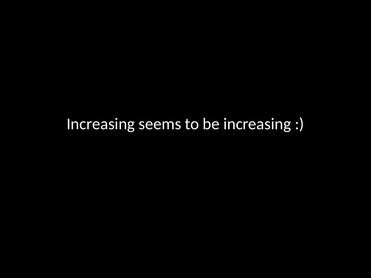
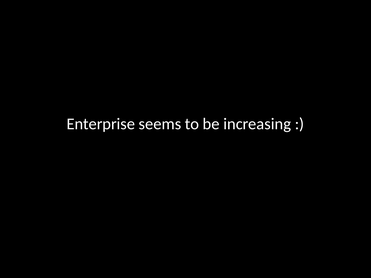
Increasing at (101, 124): Increasing -> Enterprise
